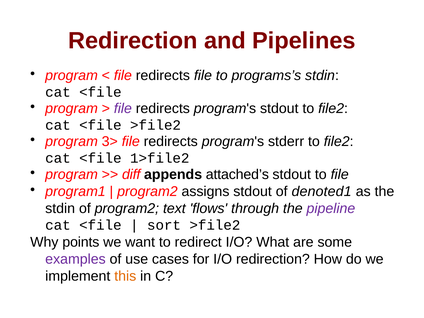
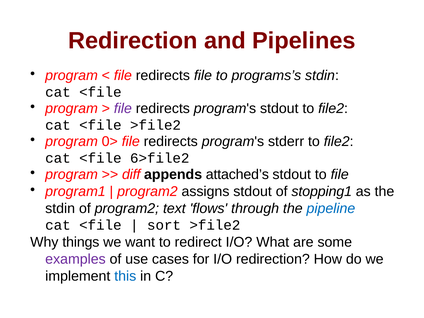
3>: 3> -> 0>
1>file2: 1>file2 -> 6>file2
denoted1: denoted1 -> stopping1
pipeline colour: purple -> blue
points: points -> things
this colour: orange -> blue
